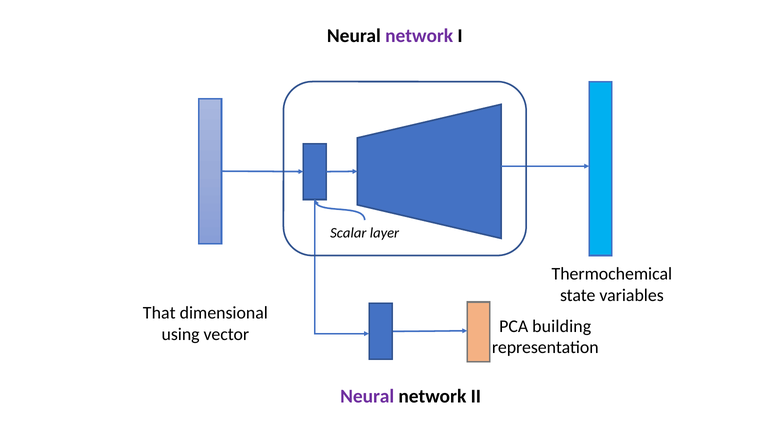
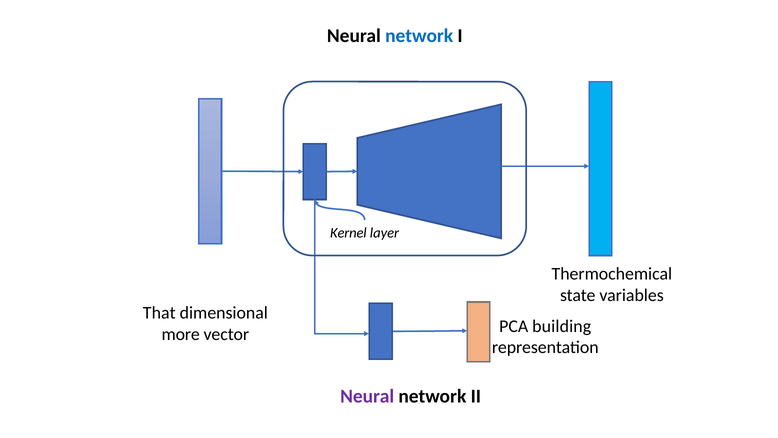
network at (419, 36) colour: purple -> blue
Scalar: Scalar -> Kernel
using: using -> more
